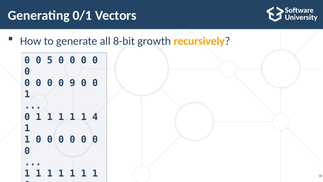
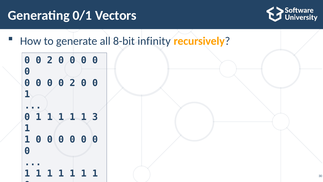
growth: growth -> infinity
5 at (50, 60): 5 -> 2
0 0 0 9: 9 -> 2
4: 4 -> 3
